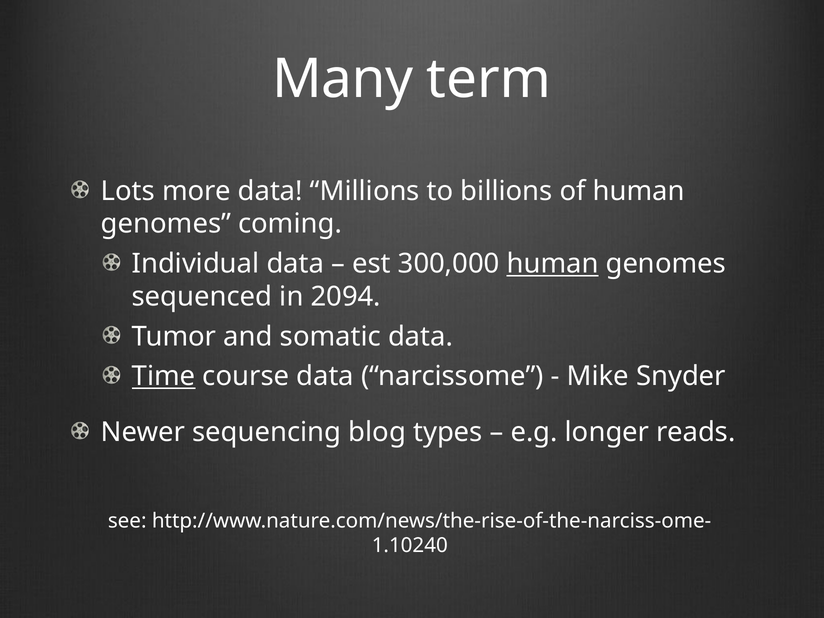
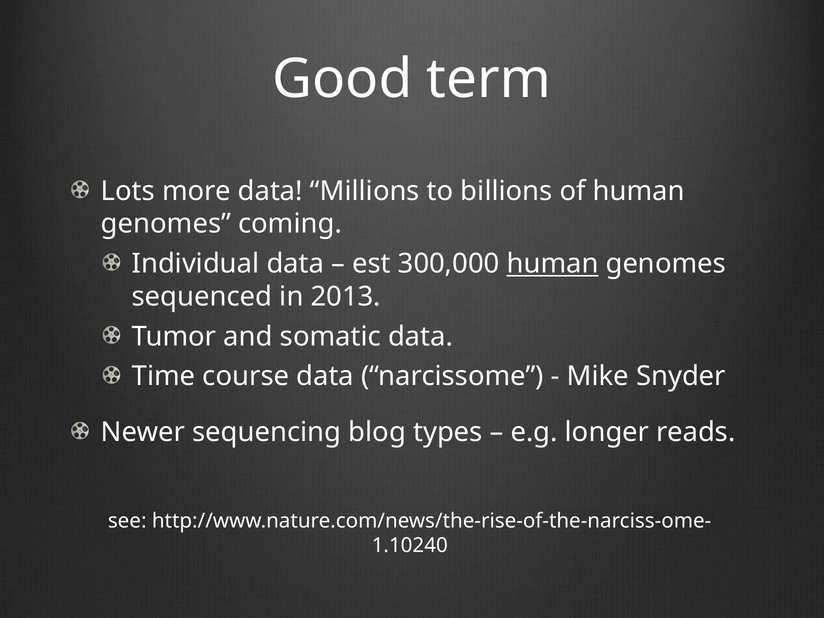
Many: Many -> Good
2094: 2094 -> 2013
Time underline: present -> none
